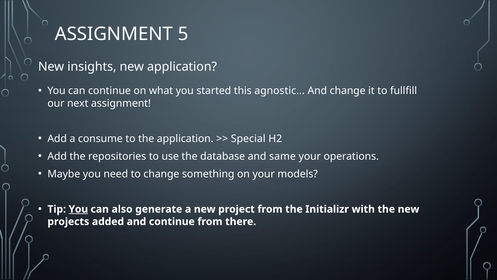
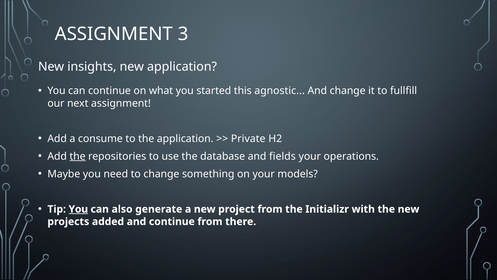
5: 5 -> 3
Special: Special -> Private
the at (78, 156) underline: none -> present
same: same -> fields
